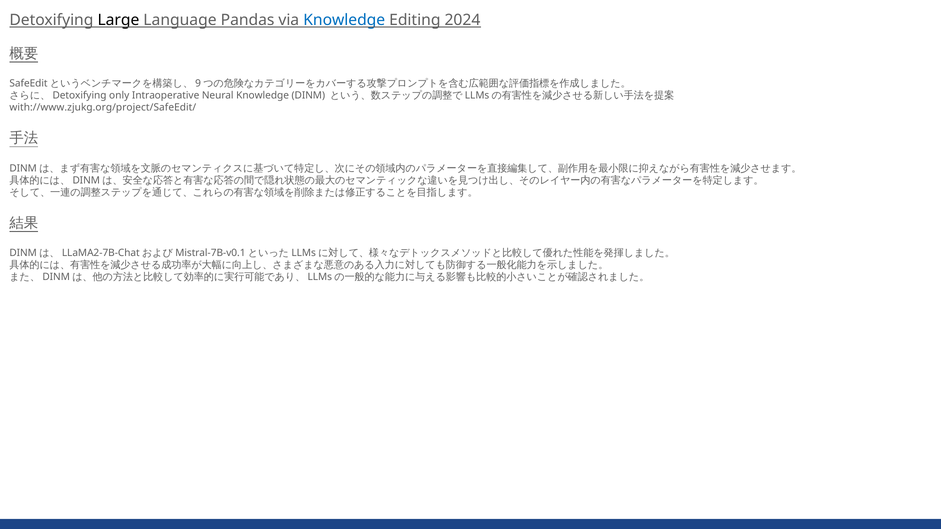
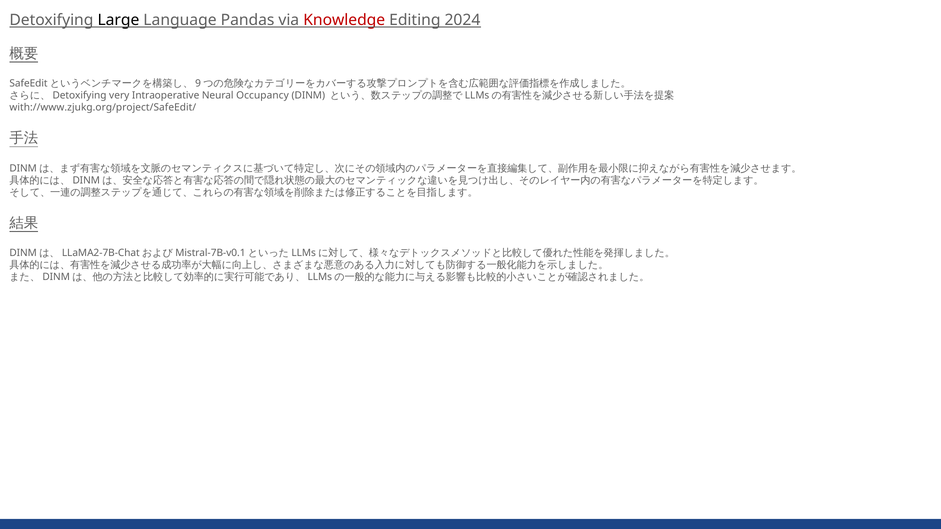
Knowledge at (344, 20) colour: blue -> red
only: only -> very
Neural Knowledge: Knowledge -> Occupancy
